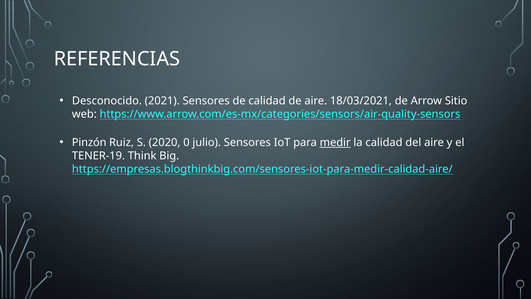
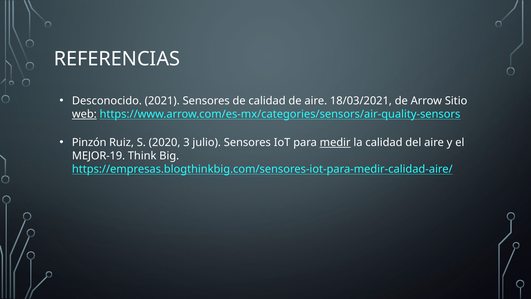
web underline: none -> present
0: 0 -> 3
TENER-19: TENER-19 -> MEJOR-19
